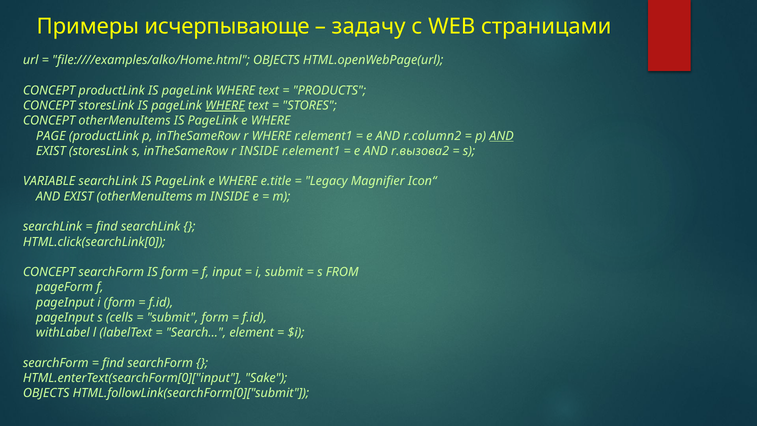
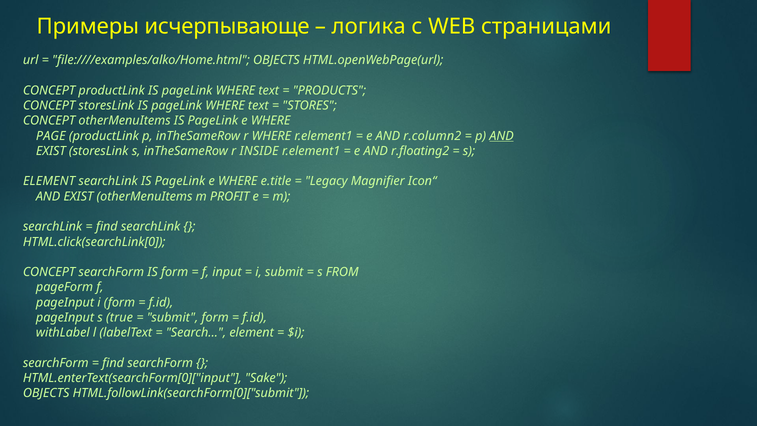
задачу: задачу -> логика
WHERE at (225, 106) underline: present -> none
r.вызова2: r.вызова2 -> r.floating2
VARIABLE at (49, 181): VARIABLE -> ELEMENT
m INSIDE: INSIDE -> PROFIT
cells: cells -> true
